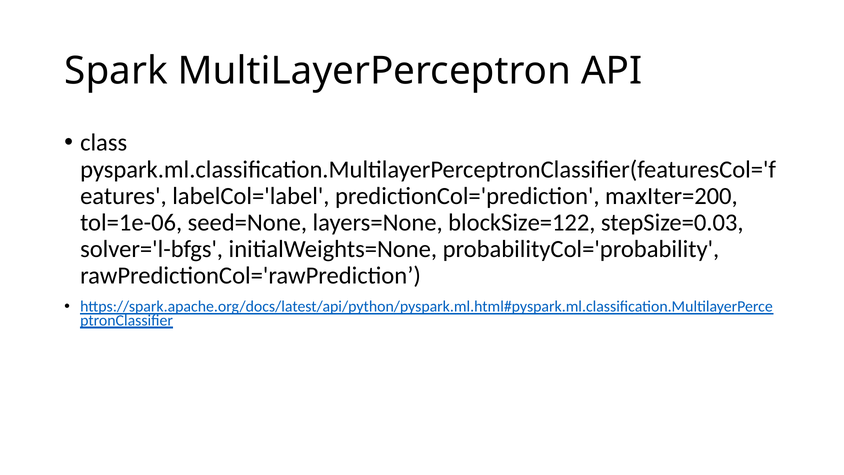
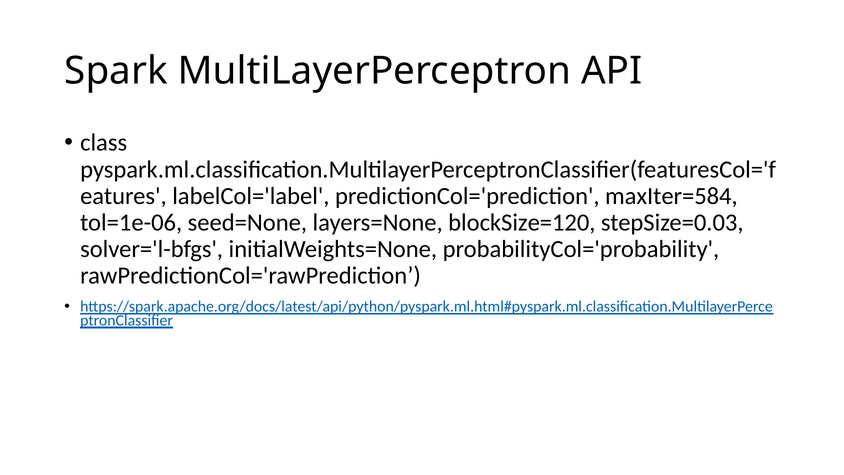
maxIter=200: maxIter=200 -> maxIter=584
blockSize=122: blockSize=122 -> blockSize=120
